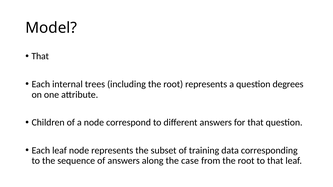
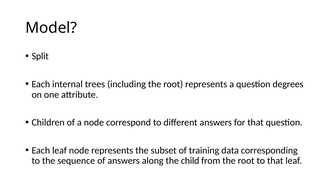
That at (40, 56): That -> Split
case: case -> child
